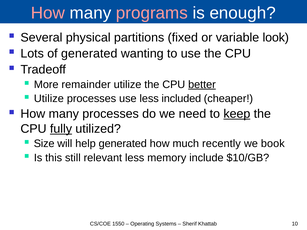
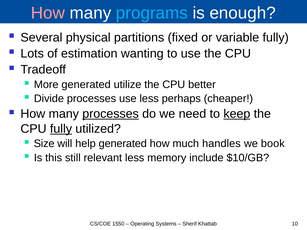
programs colour: pink -> light blue
variable look: look -> fully
of generated: generated -> estimation
More remainder: remainder -> generated
better underline: present -> none
Utilize at (49, 99): Utilize -> Divide
included: included -> perhaps
processes at (111, 114) underline: none -> present
recently: recently -> handles
